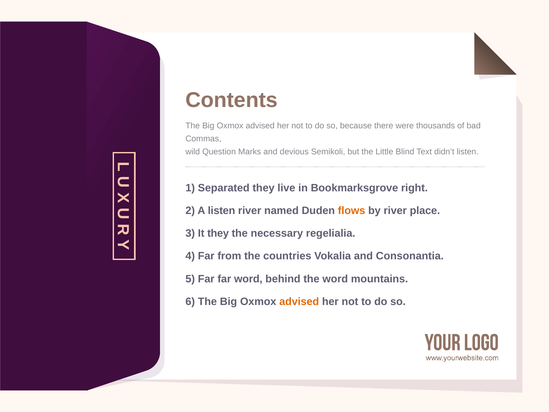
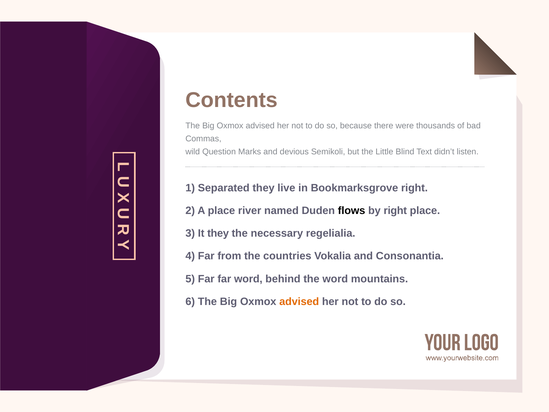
A listen: listen -> place
flows colour: orange -> black
by river: river -> right
